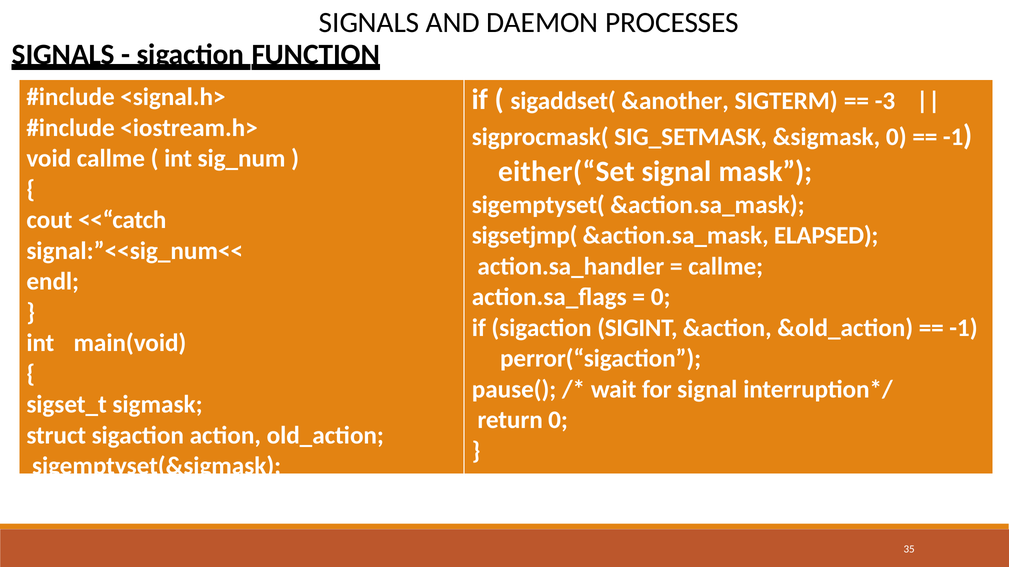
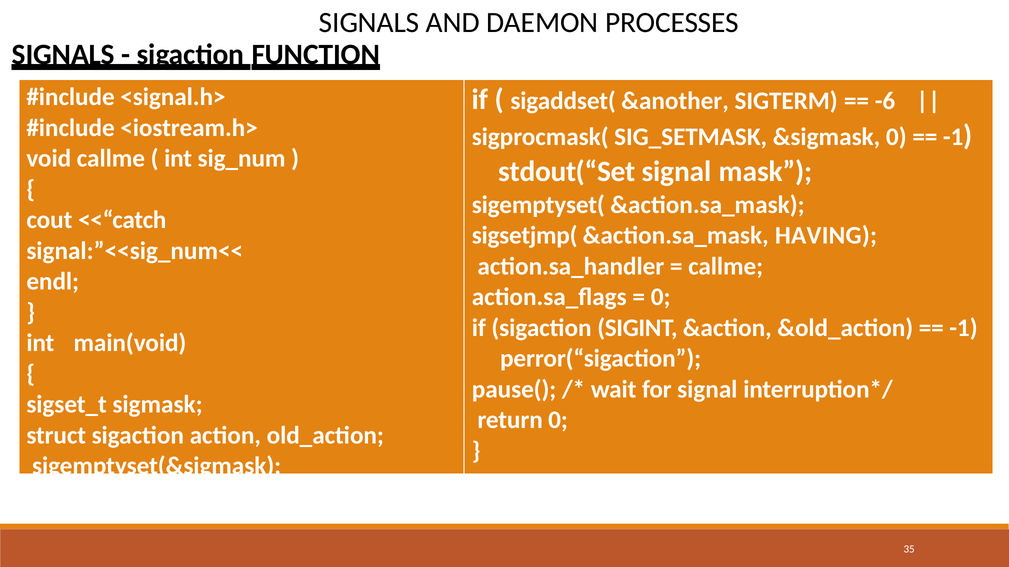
-3: -3 -> -6
either(“Set: either(“Set -> stdout(“Set
ELAPSED: ELAPSED -> HAVING
